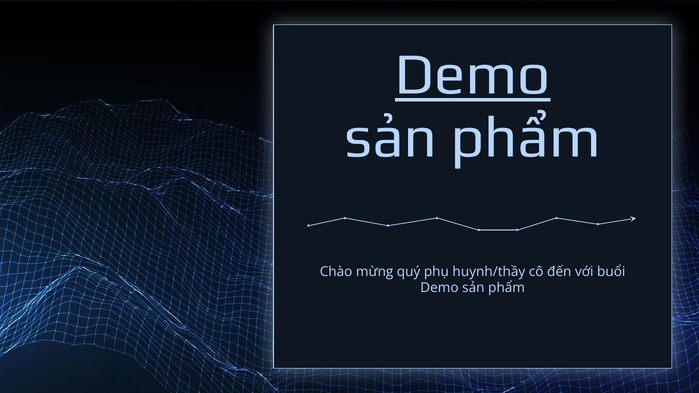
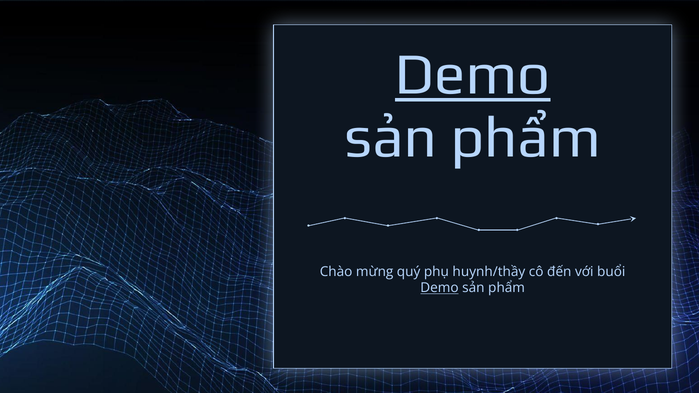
Demo at (439, 288) underline: none -> present
